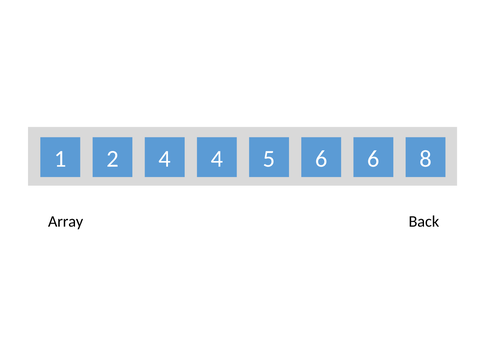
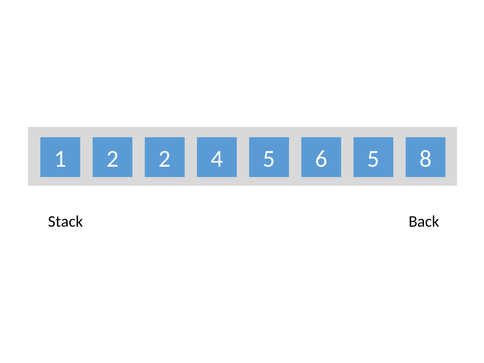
2 4: 4 -> 2
6 6: 6 -> 5
Array: Array -> Stack
